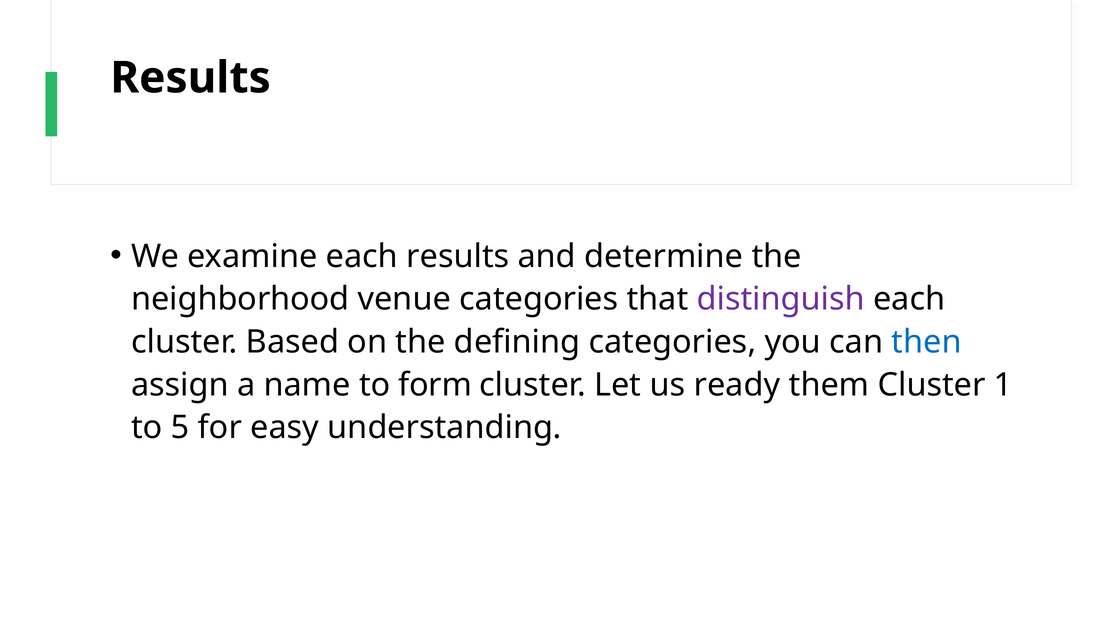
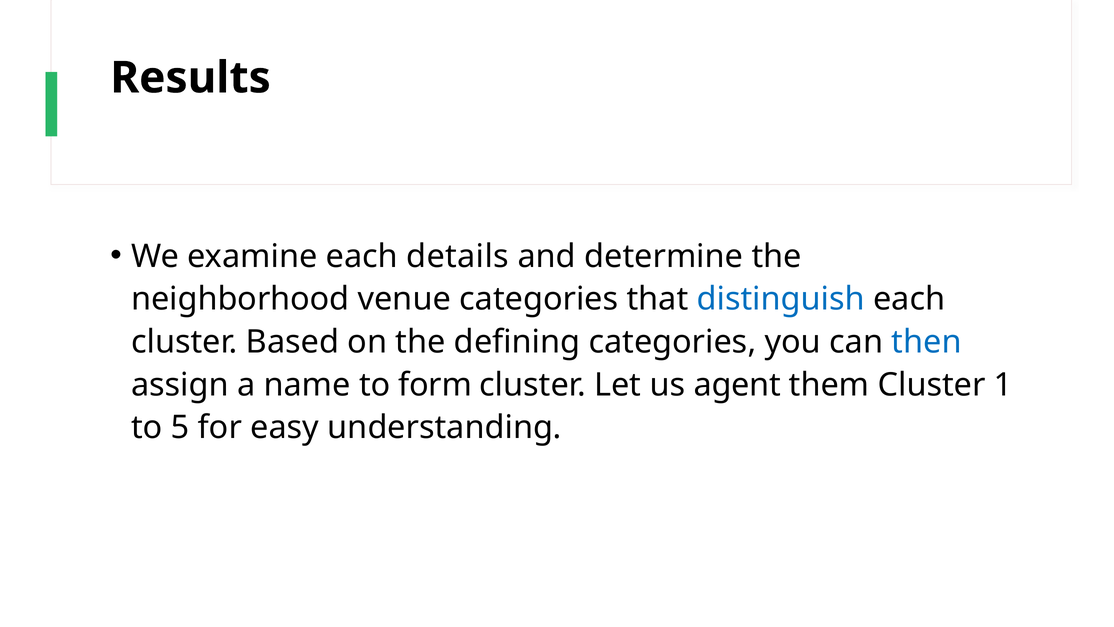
each results: results -> details
distinguish colour: purple -> blue
ready: ready -> agent
